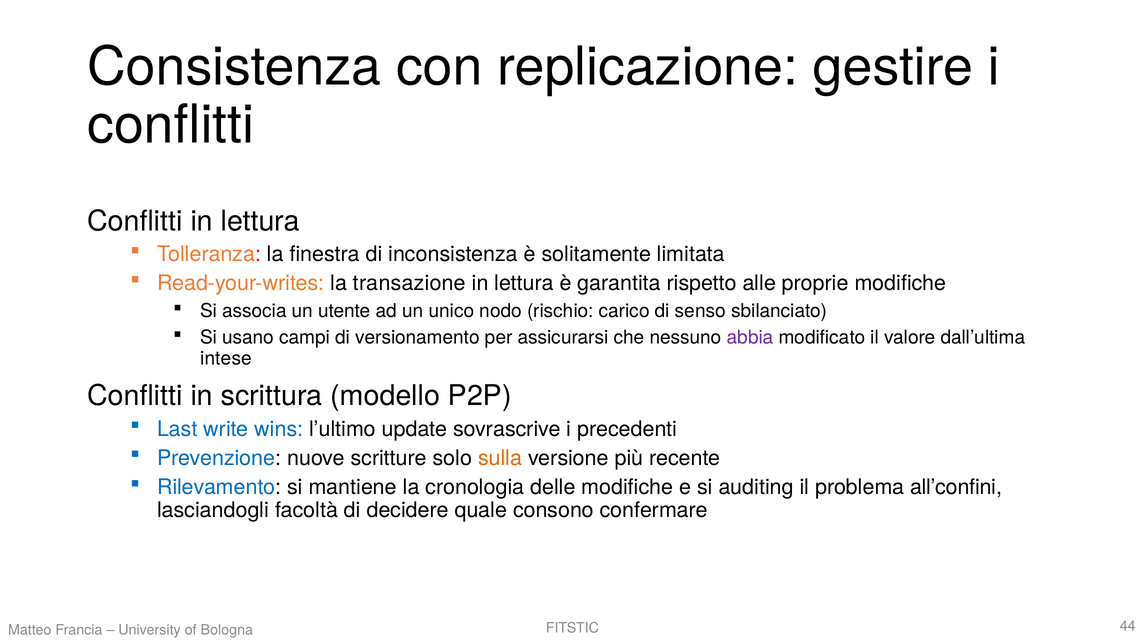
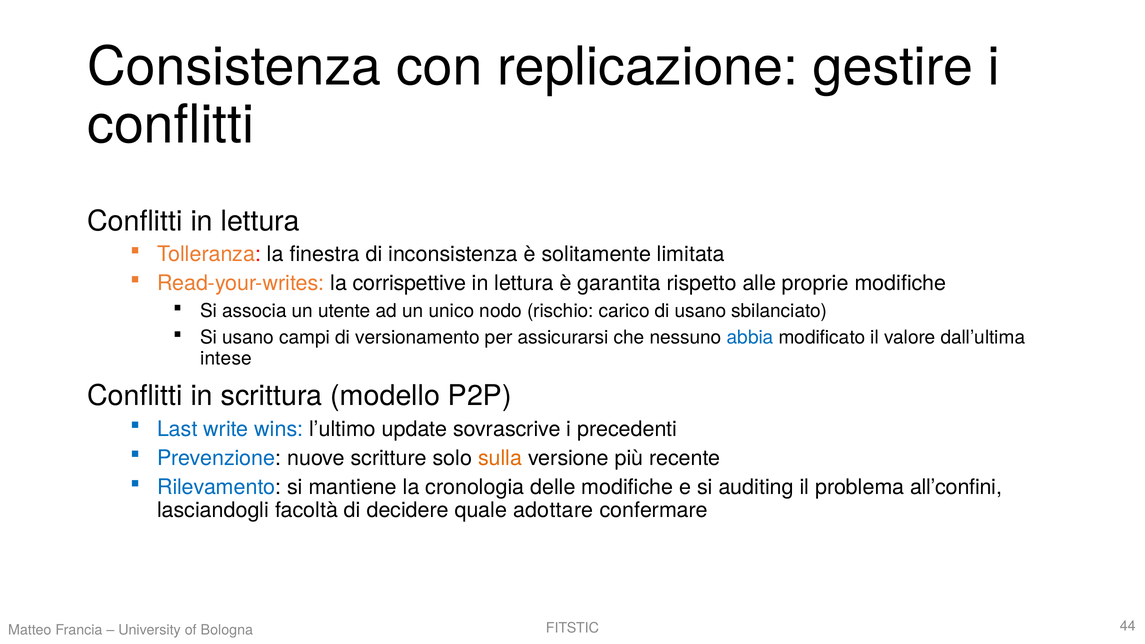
transazione: transazione -> corrispettive
di senso: senso -> usano
abbia colour: purple -> blue
consono: consono -> adottare
